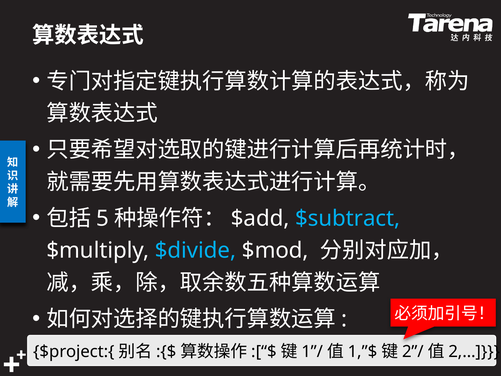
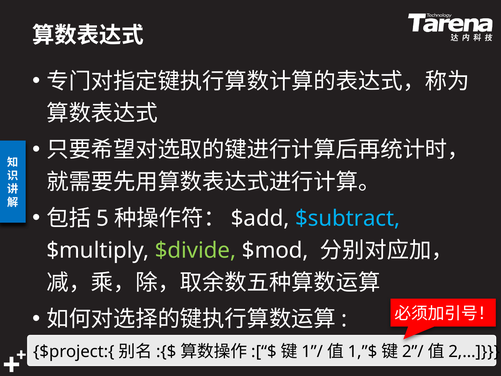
$divide colour: light blue -> light green
